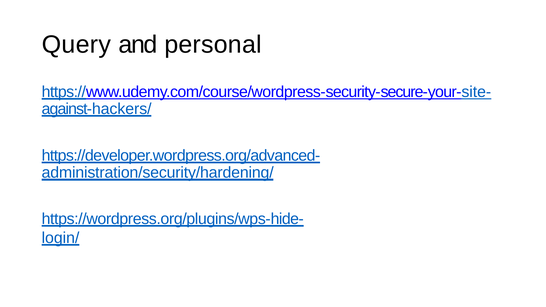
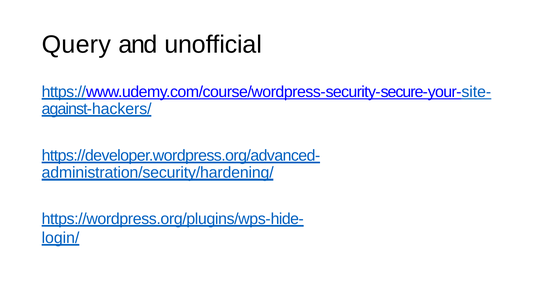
personal: personal -> unofficial
